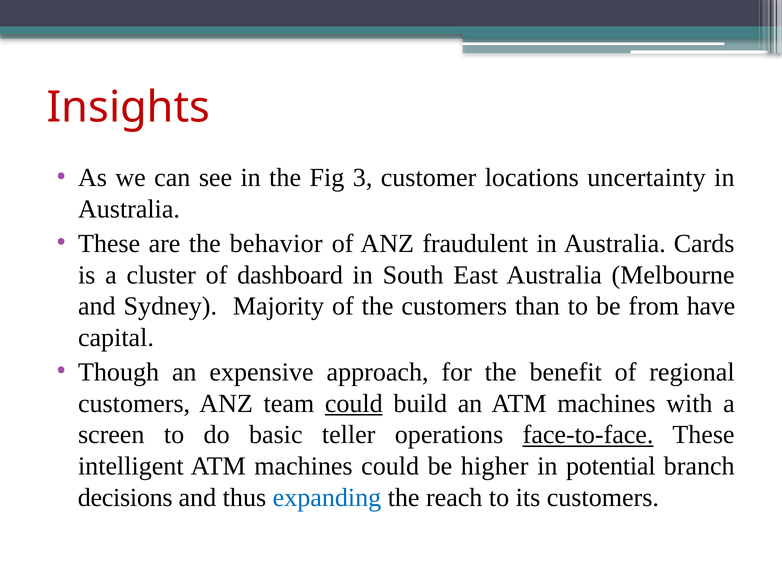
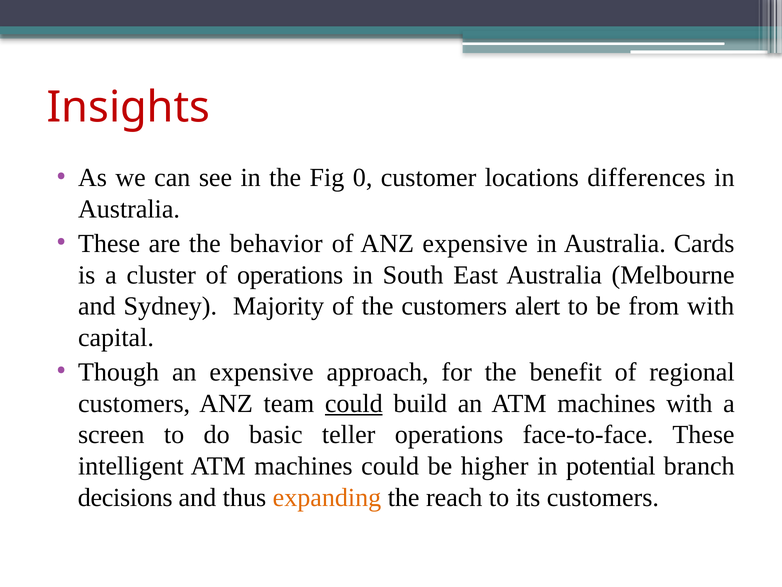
3: 3 -> 0
uncertainty: uncertainty -> differences
ANZ fraudulent: fraudulent -> expensive
of dashboard: dashboard -> operations
than: than -> alert
from have: have -> with
face-to-face underline: present -> none
expanding colour: blue -> orange
